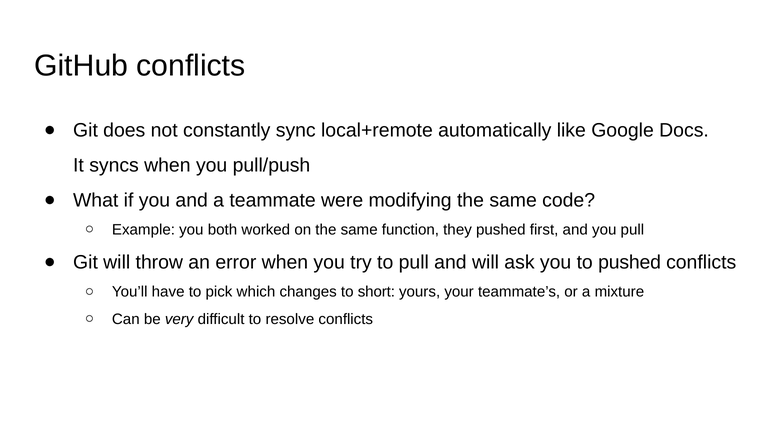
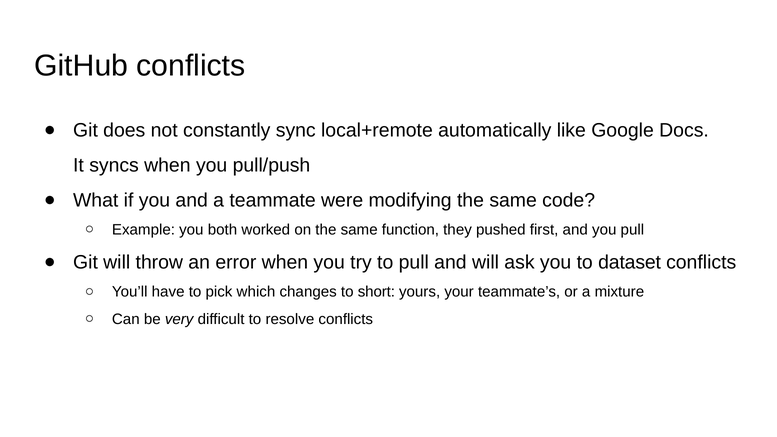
to pushed: pushed -> dataset
